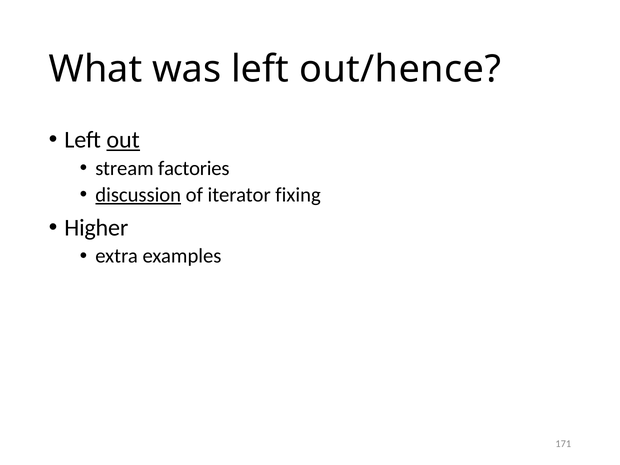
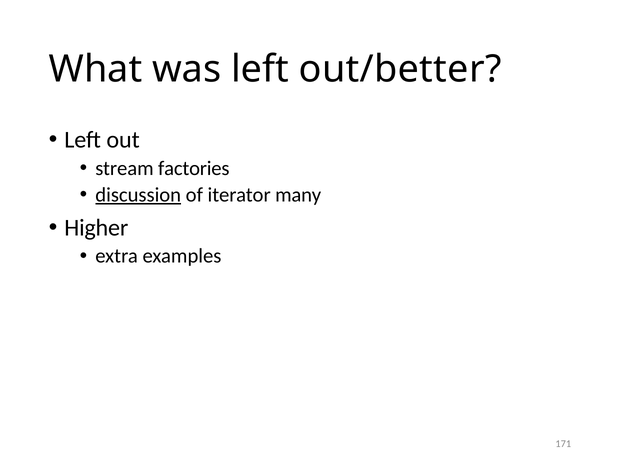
out/hence: out/hence -> out/better
out underline: present -> none
fixing: fixing -> many
